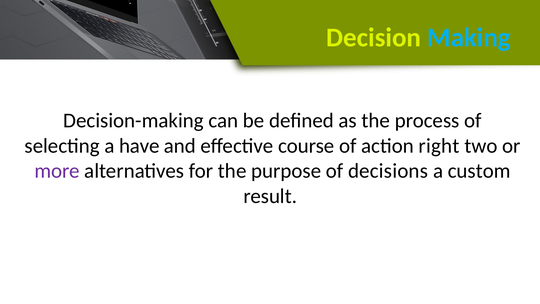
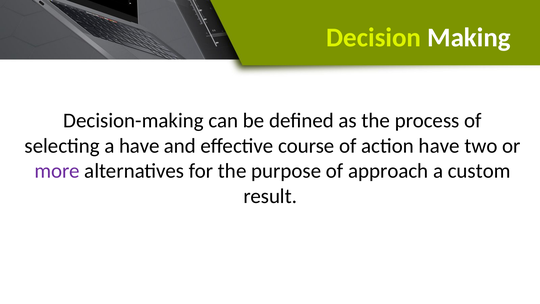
Making colour: light blue -> white
action right: right -> have
decisions: decisions -> approach
